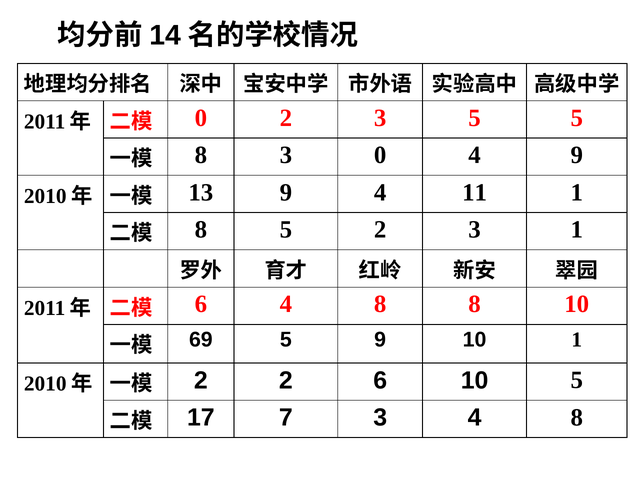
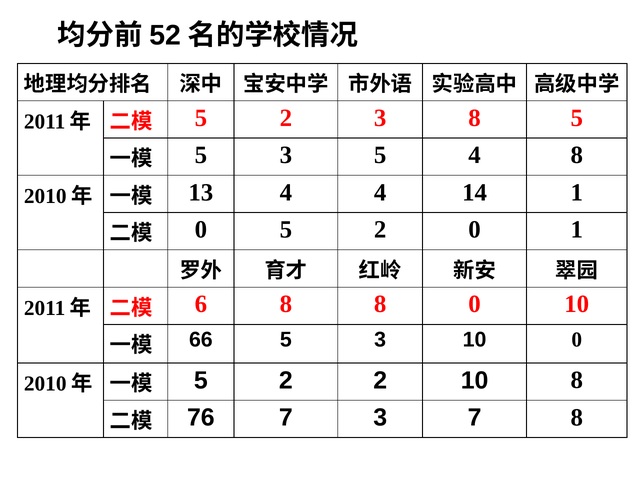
14: 14 -> 52
0 at (201, 118): 0 -> 5
3 5: 5 -> 8
8 at (201, 155): 8 -> 5
3 0: 0 -> 5
4 9: 9 -> 8
13 9: 9 -> 4
11: 11 -> 14
8 at (201, 230): 8 -> 0
5 2 3: 3 -> 0
6 4: 4 -> 8
8 8: 8 -> 0
69: 69 -> 66
9 at (380, 340): 9 -> 3
10 1: 1 -> 0
2 at (201, 381): 2 -> 5
2 6: 6 -> 2
10 5: 5 -> 8
17: 17 -> 76
3 4: 4 -> 7
